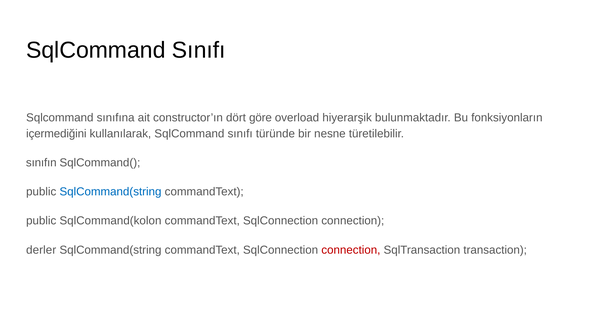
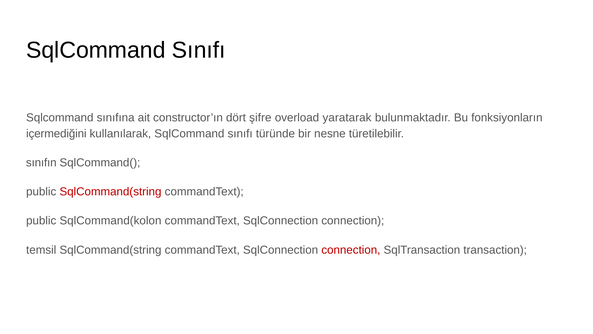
göre: göre -> şifre
hiyerarşik: hiyerarşik -> yaratarak
SqlCommand(string at (110, 191) colour: blue -> red
derler: derler -> temsil
